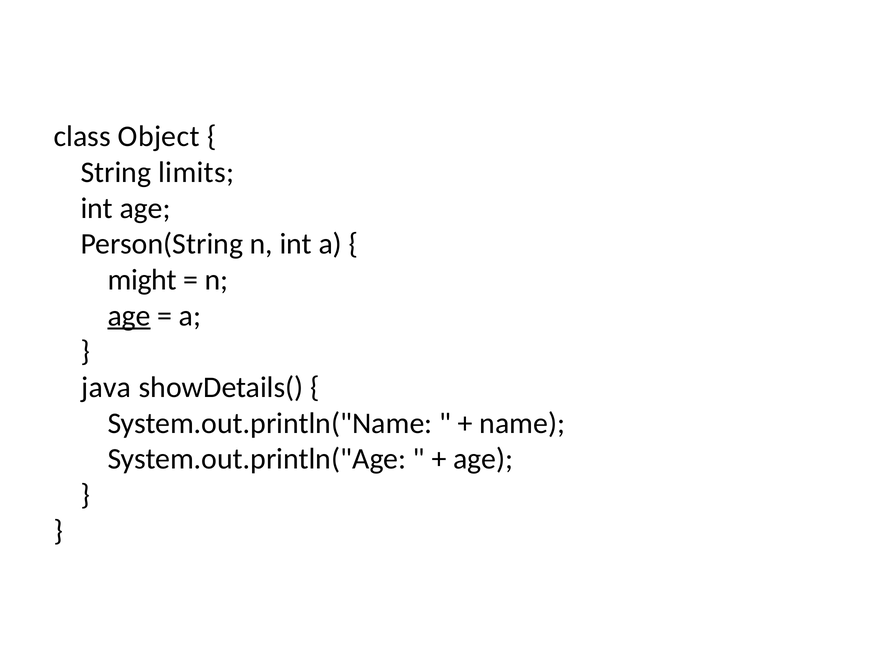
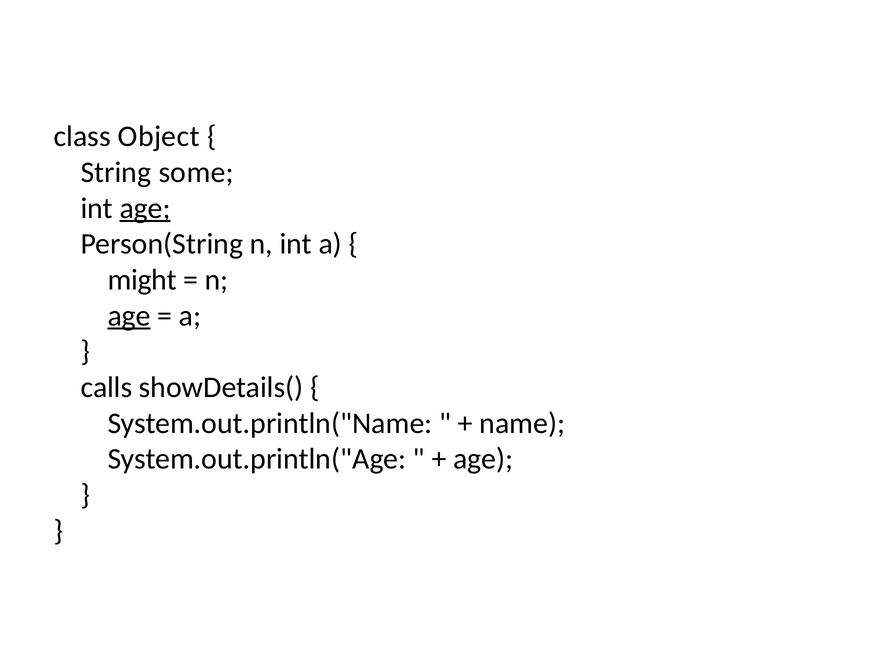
limits: limits -> some
age at (145, 208) underline: none -> present
java: java -> calls
